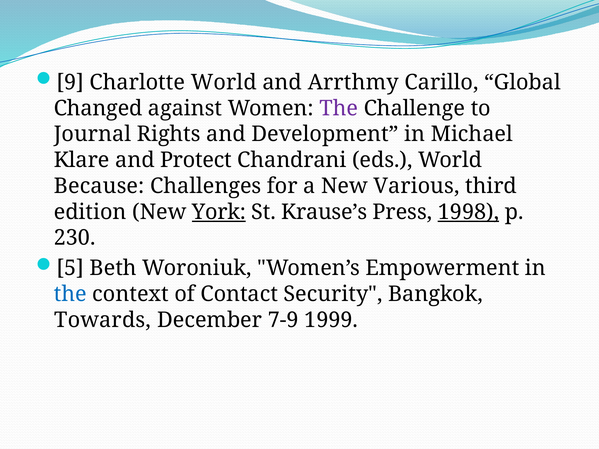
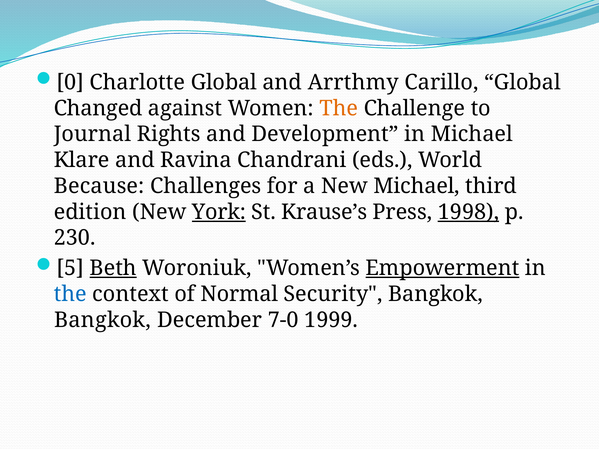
9: 9 -> 0
Charlotte World: World -> Global
The at (339, 108) colour: purple -> orange
Protect: Protect -> Ravina
New Various: Various -> Michael
Beth underline: none -> present
Empowerment underline: none -> present
Contact: Contact -> Normal
Towards at (103, 320): Towards -> Bangkok
7-9: 7-9 -> 7-0
